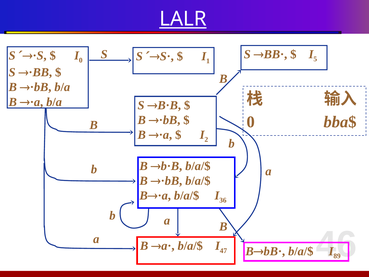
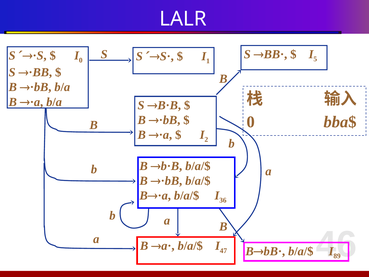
LALR underline: present -> none
